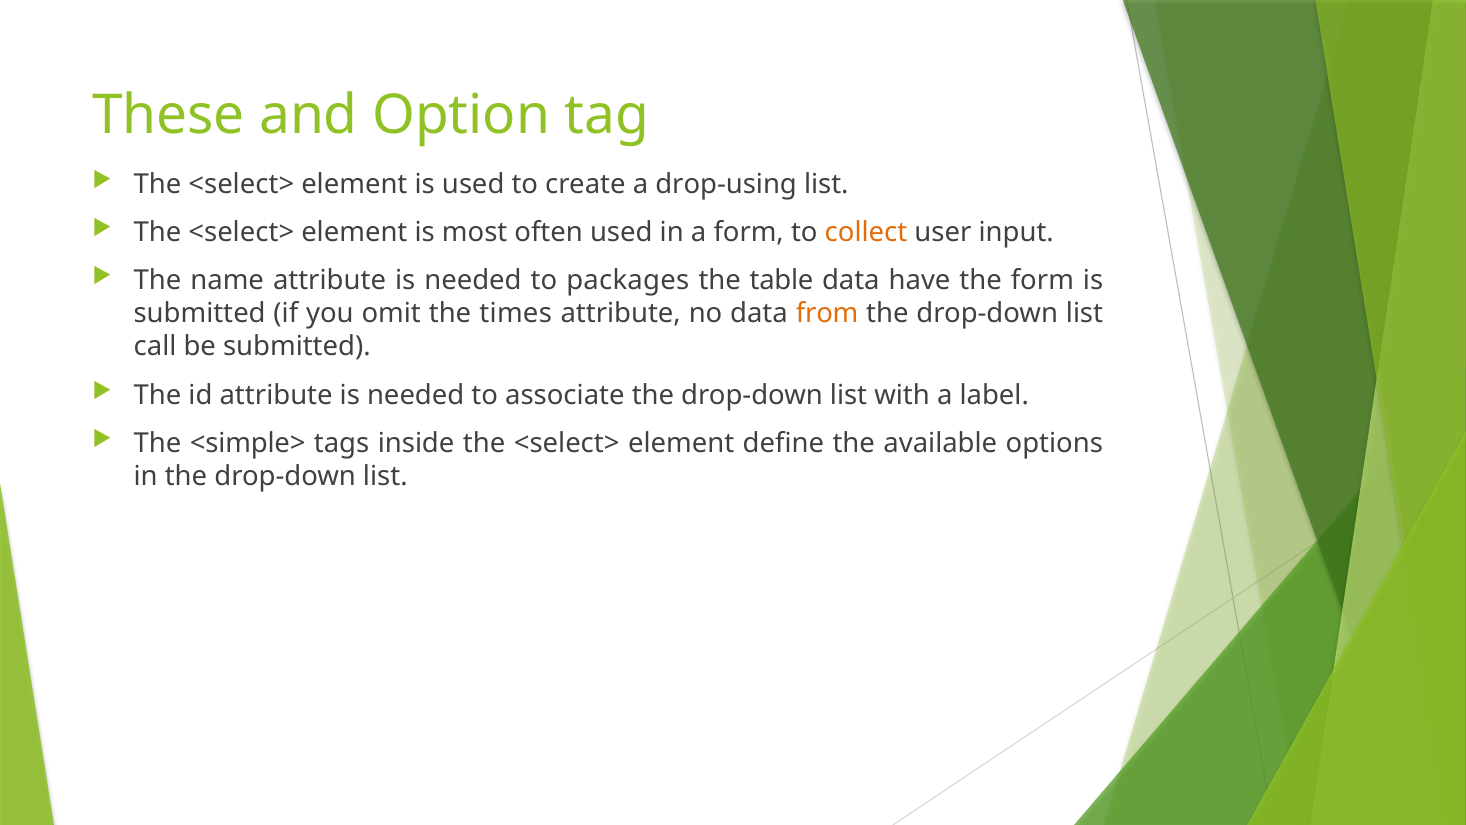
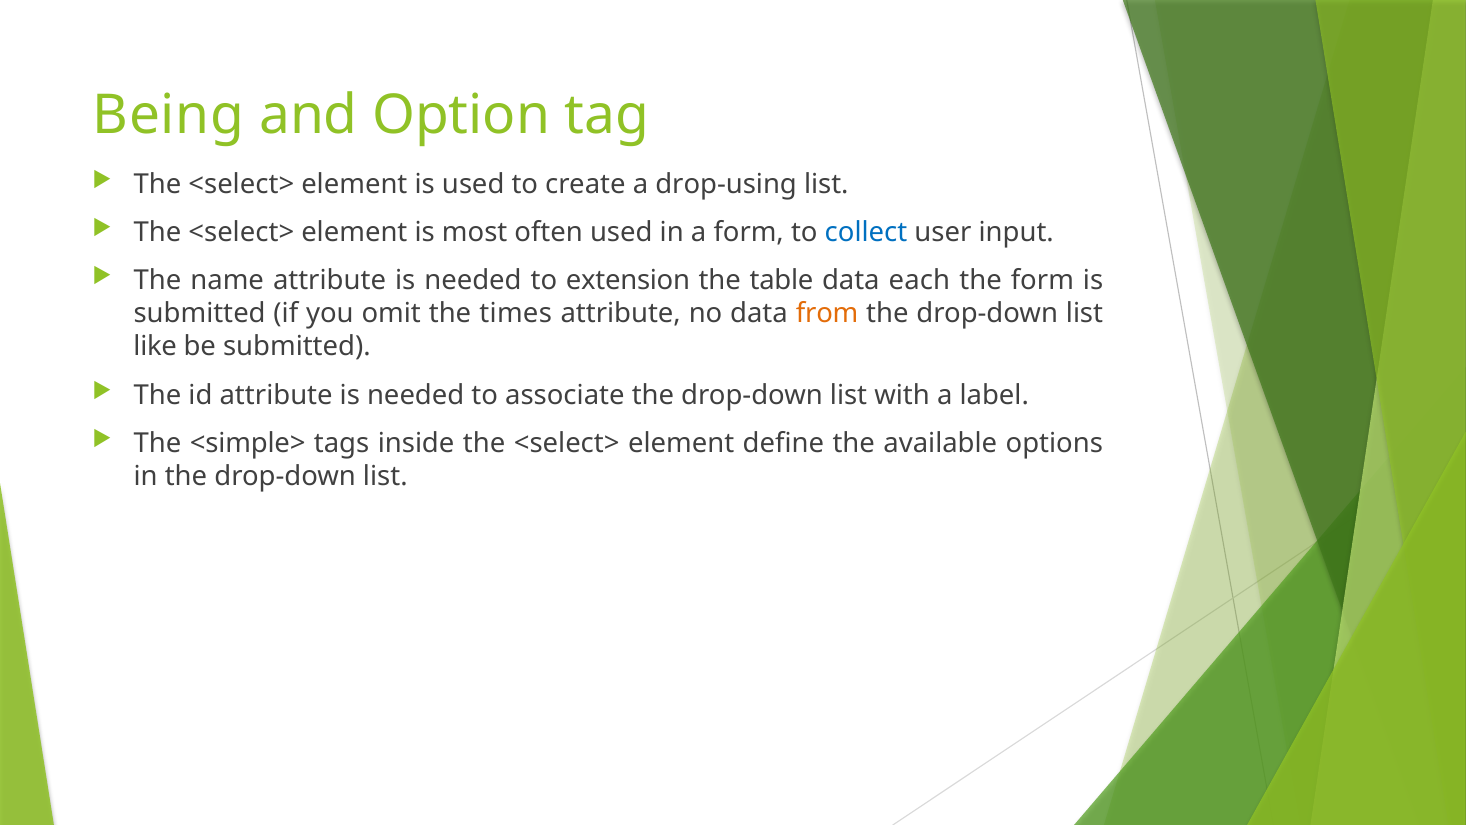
These: These -> Being
collect colour: orange -> blue
packages: packages -> extension
have: have -> each
call: call -> like
